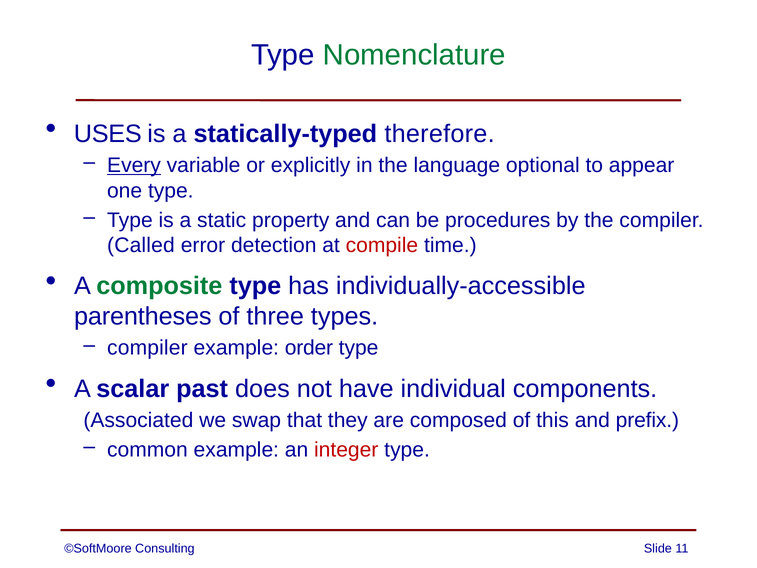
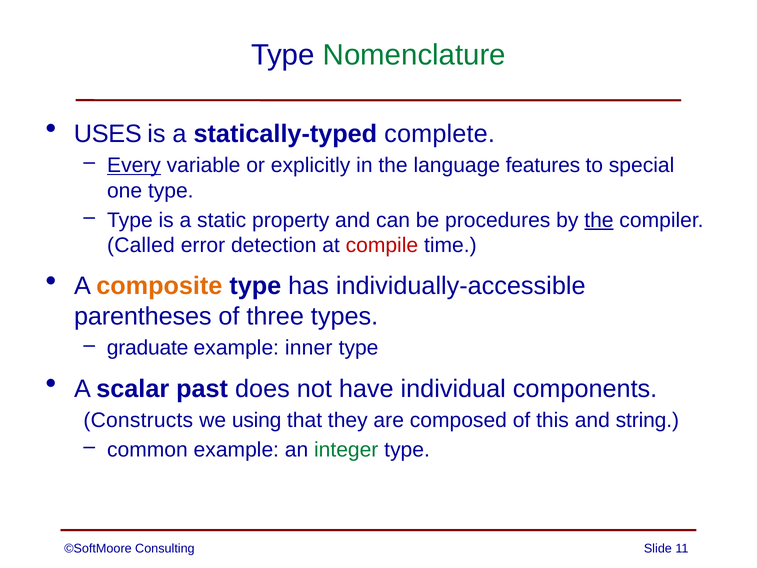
therefore: therefore -> complete
optional: optional -> features
appear: appear -> special
the at (599, 220) underline: none -> present
composite colour: green -> orange
compiler at (147, 348): compiler -> graduate
order: order -> inner
Associated: Associated -> Constructs
swap: swap -> using
prefix: prefix -> string
integer colour: red -> green
